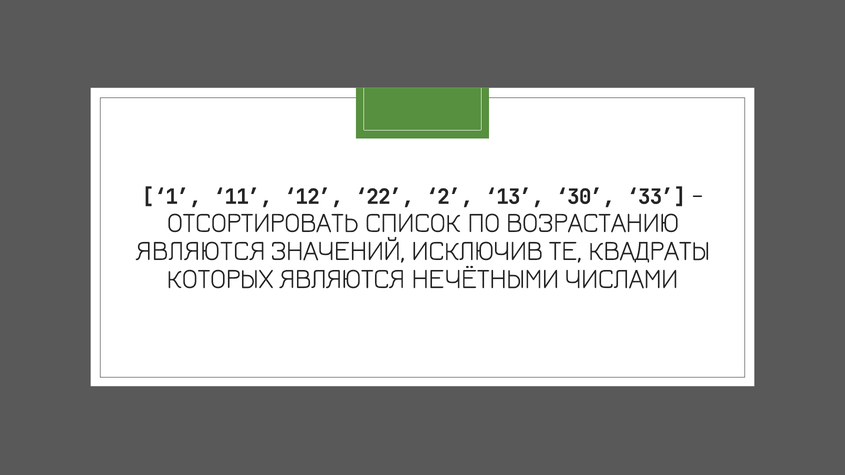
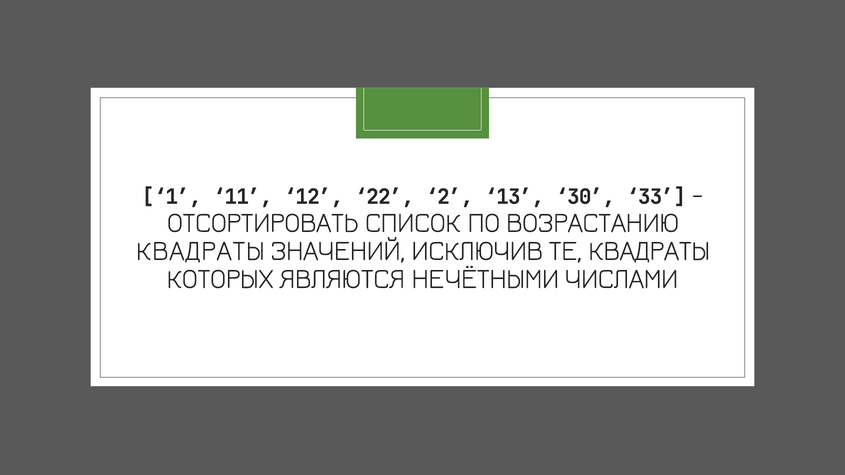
ЯВЛЯЮТСЯ at (201, 251): ЯВЛЯЮТСЯ -> КВАДРАТЫ
